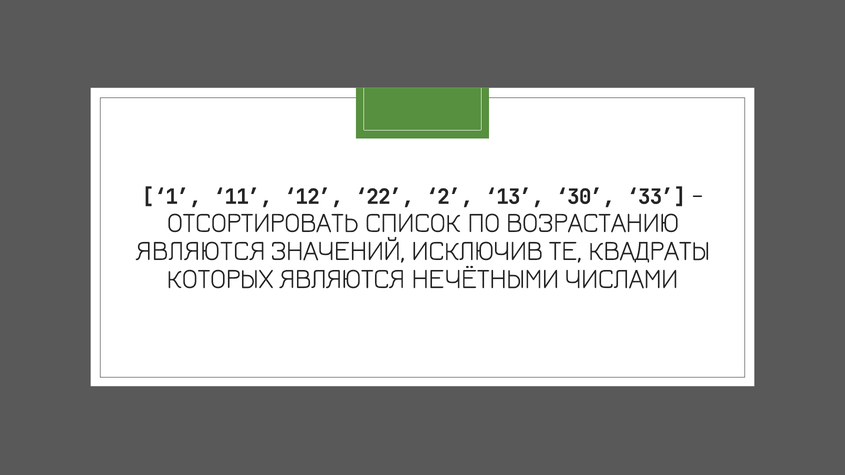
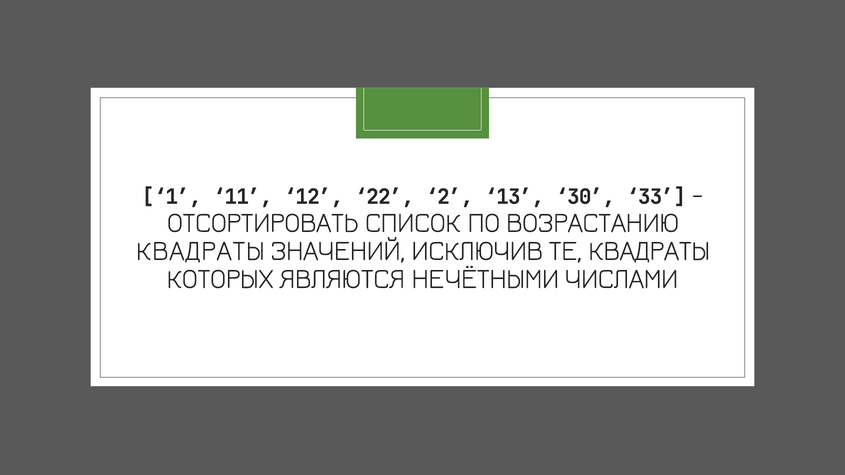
ЯВЛЯЮТСЯ at (201, 251): ЯВЛЯЮТСЯ -> КВАДРАТЫ
